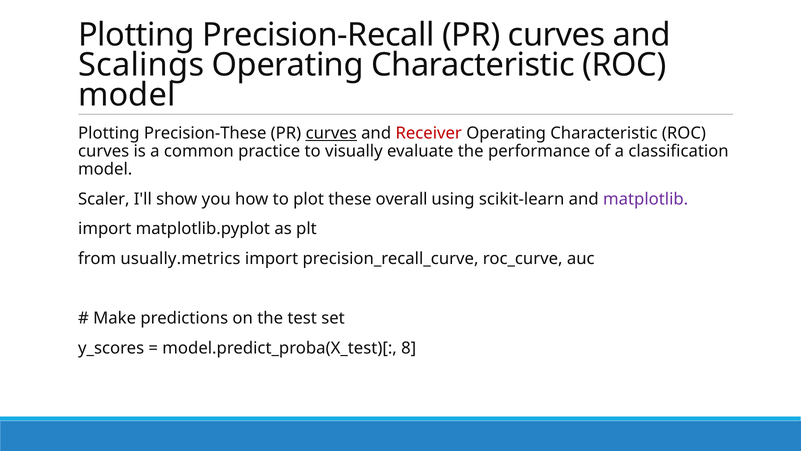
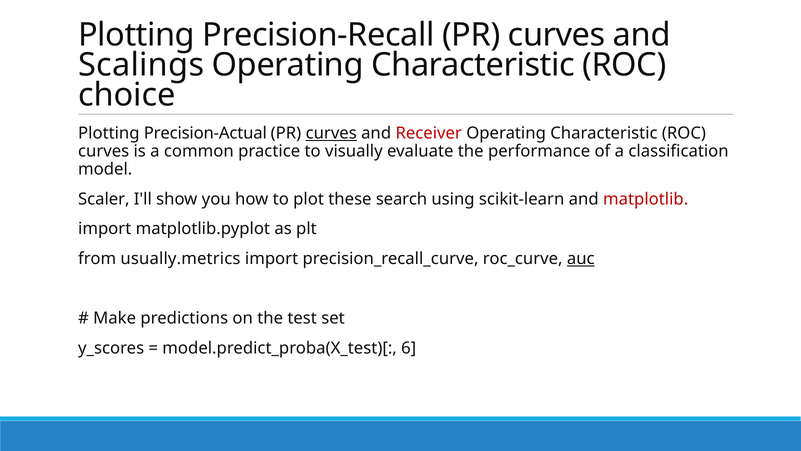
model at (127, 95): model -> choice
Precision-These: Precision-These -> Precision-Actual
overall: overall -> search
matplotlib colour: purple -> red
auc underline: none -> present
8: 8 -> 6
